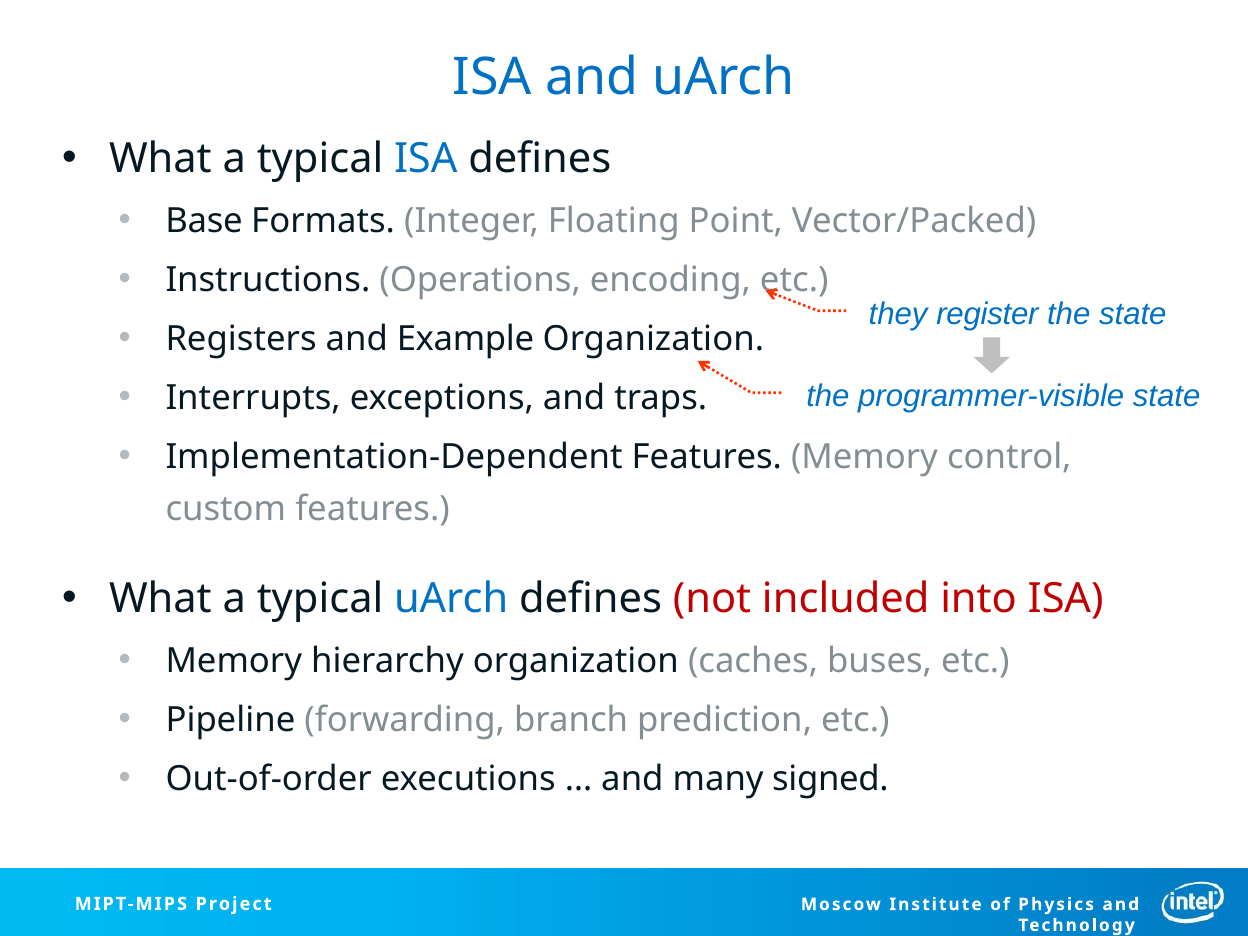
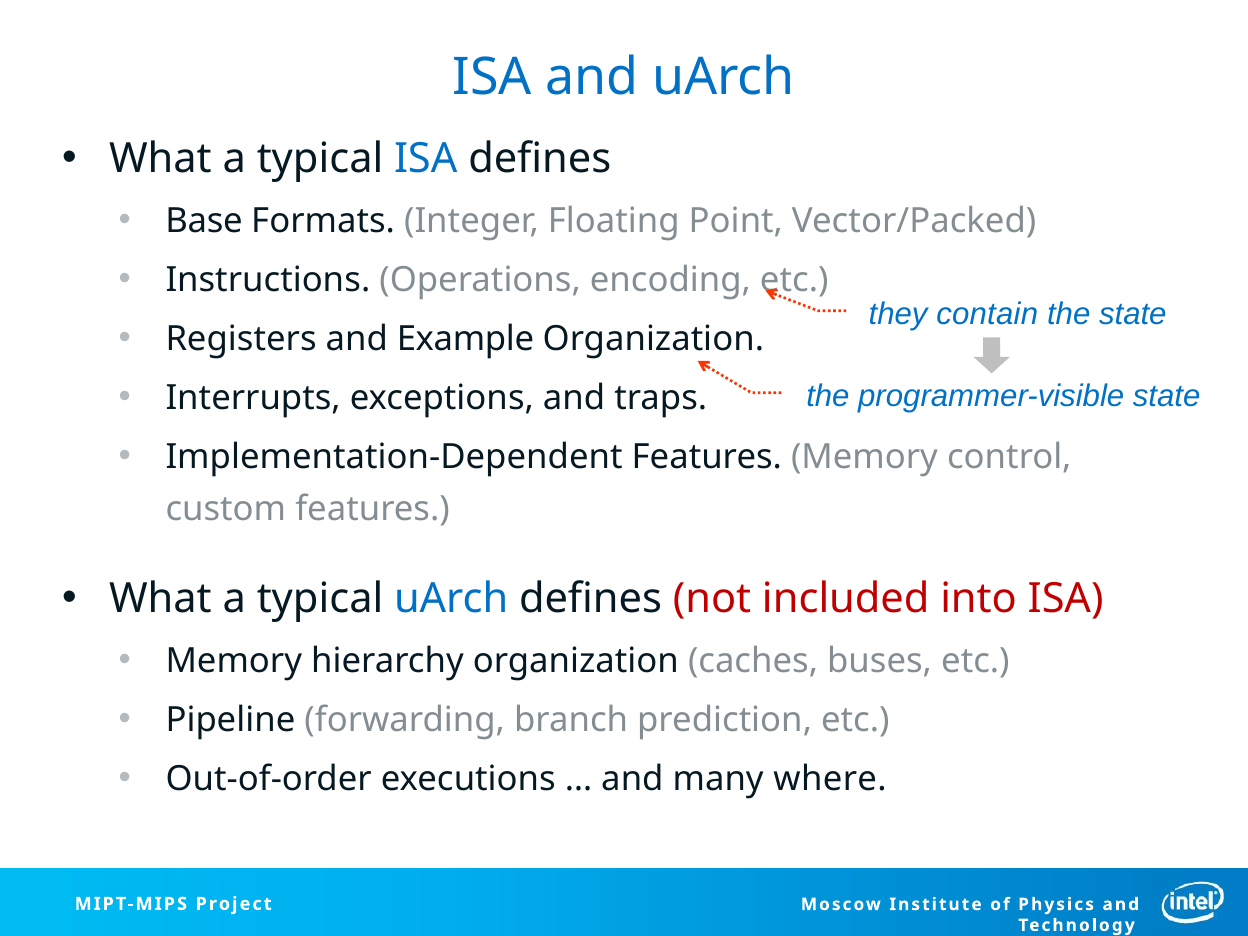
register: register -> contain
signed: signed -> where
